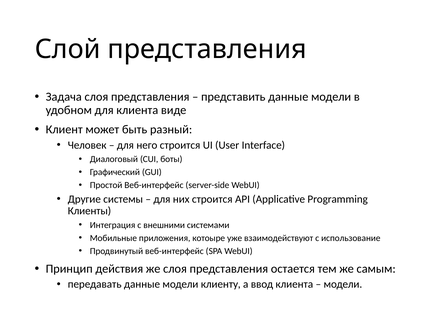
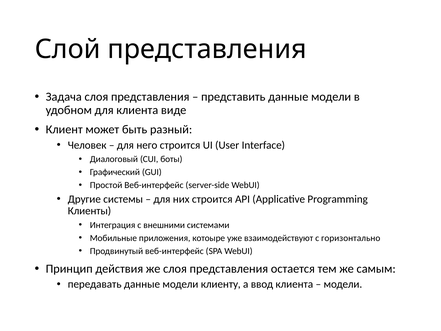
использование: использование -> горизонтально
